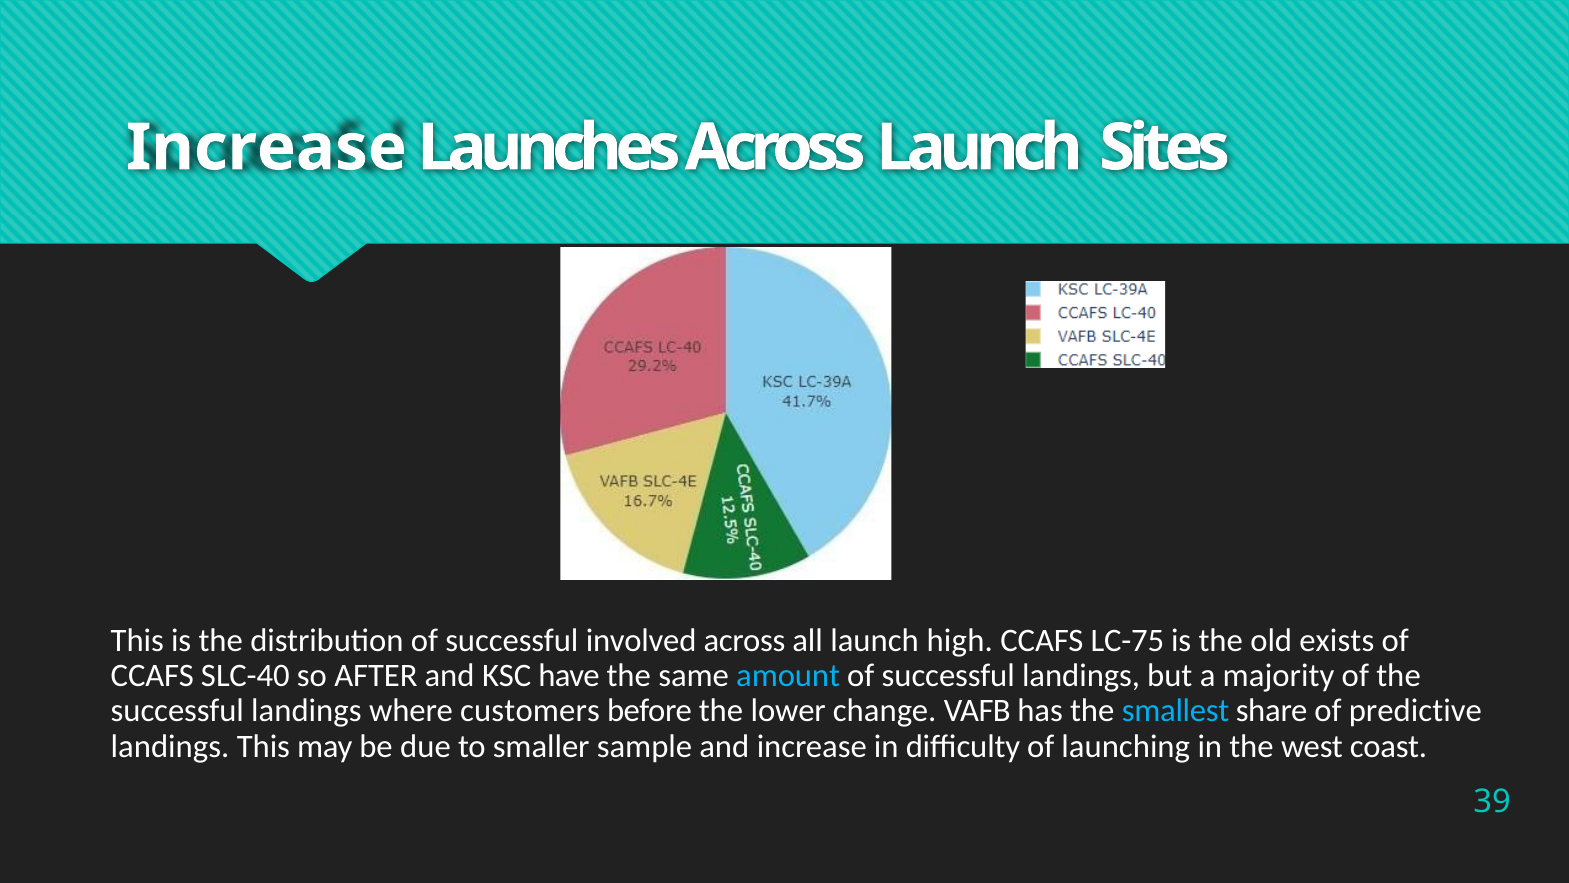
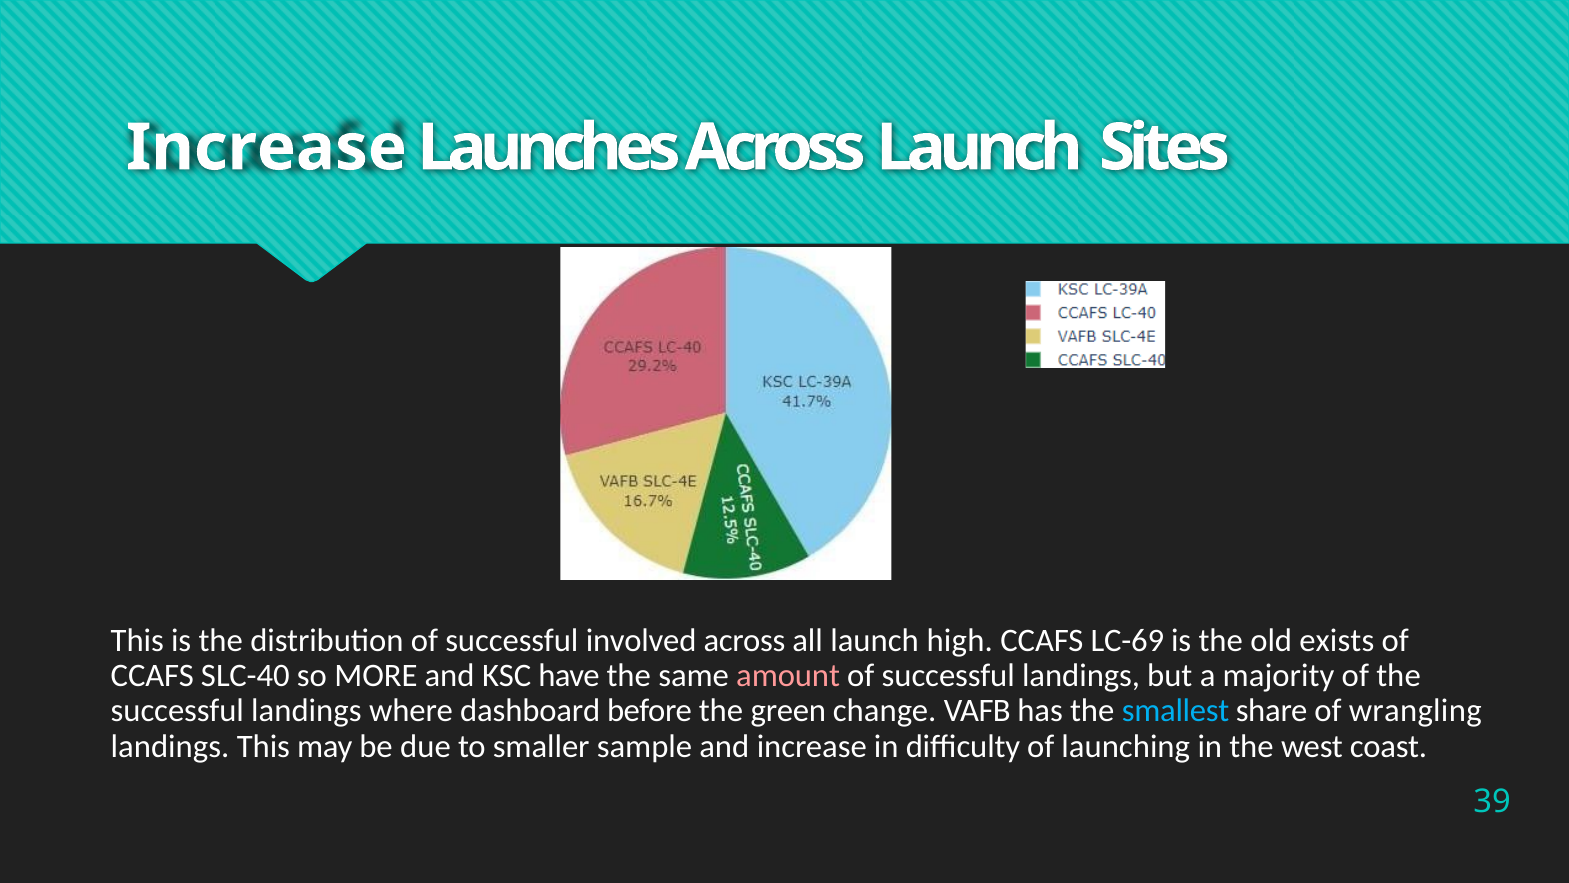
LC-75: LC-75 -> LC-69
AFTER: AFTER -> MORE
amount colour: light blue -> pink
customers: customers -> dashboard
lower: lower -> green
predictive: predictive -> wrangling
